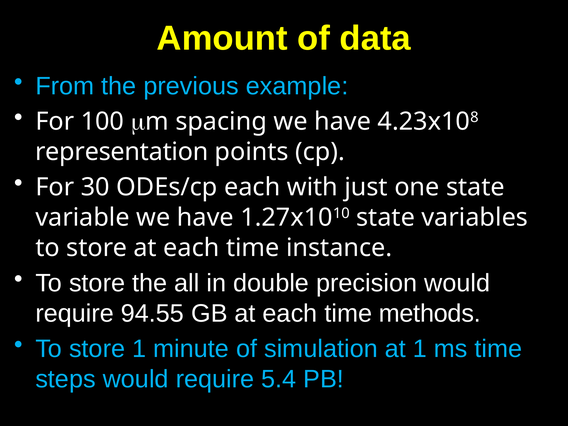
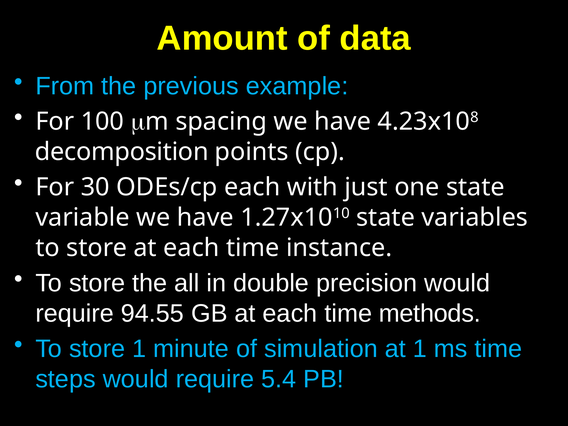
representation: representation -> decomposition
